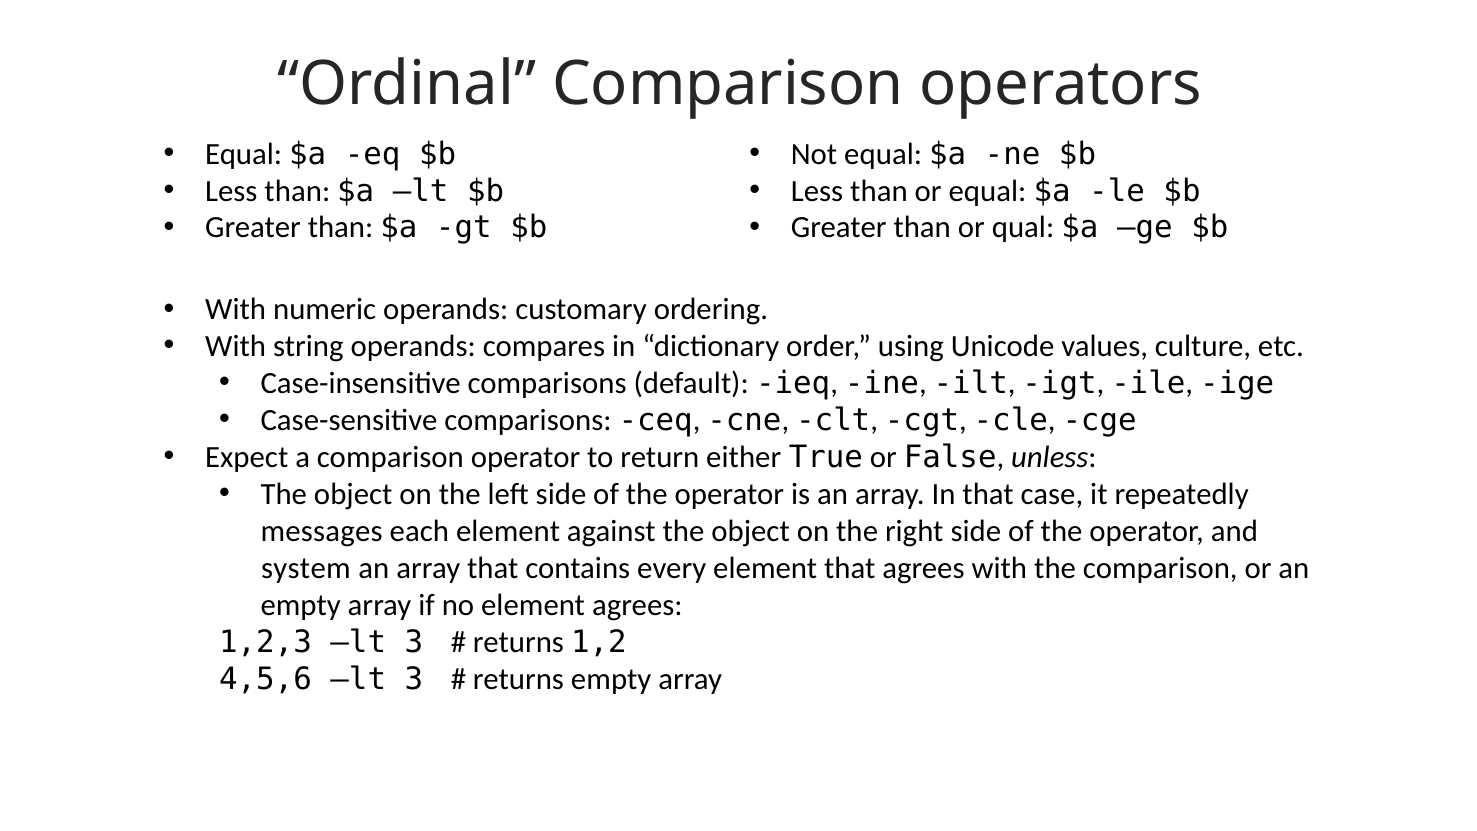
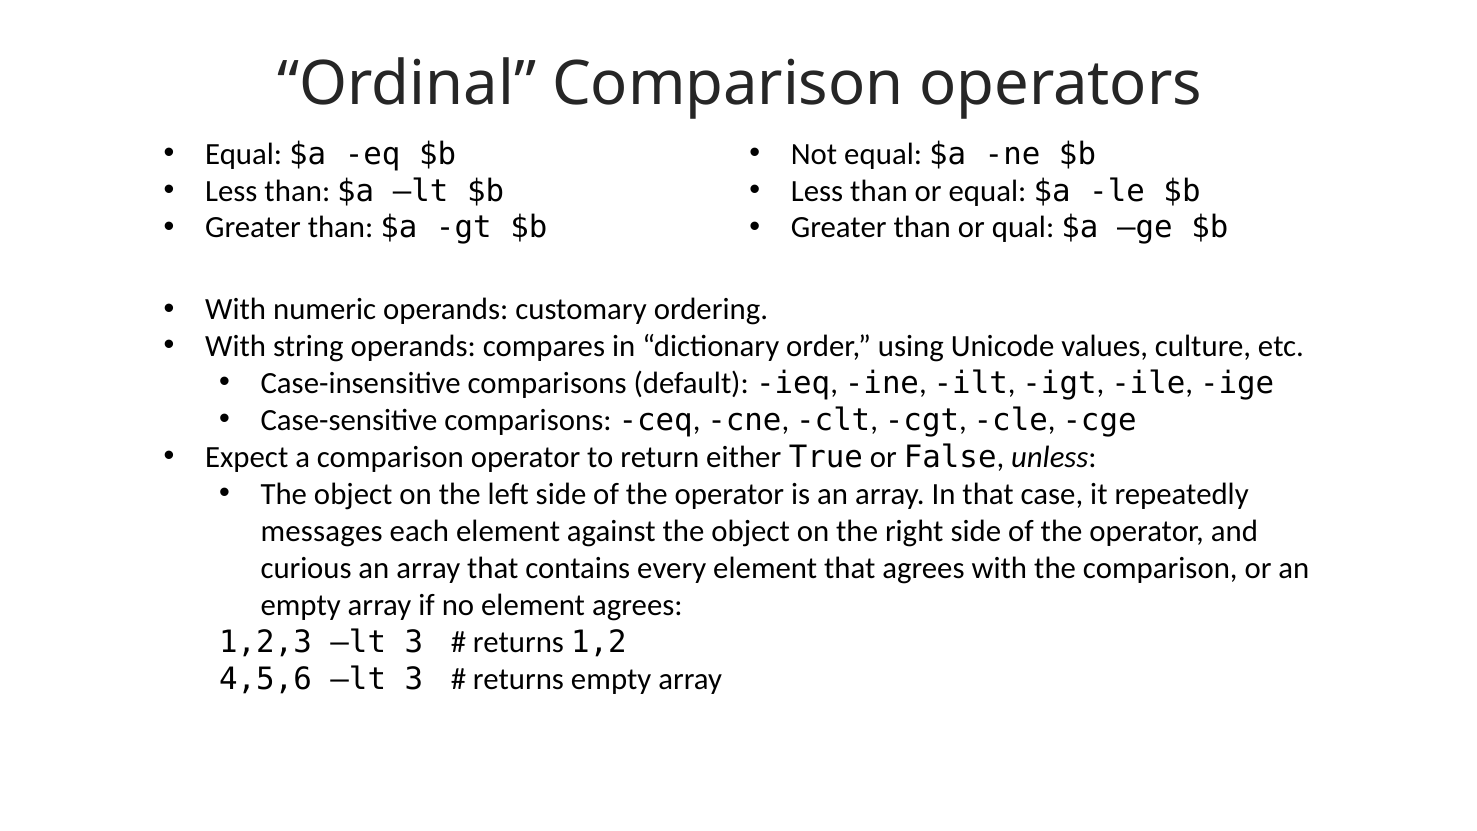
system: system -> curious
